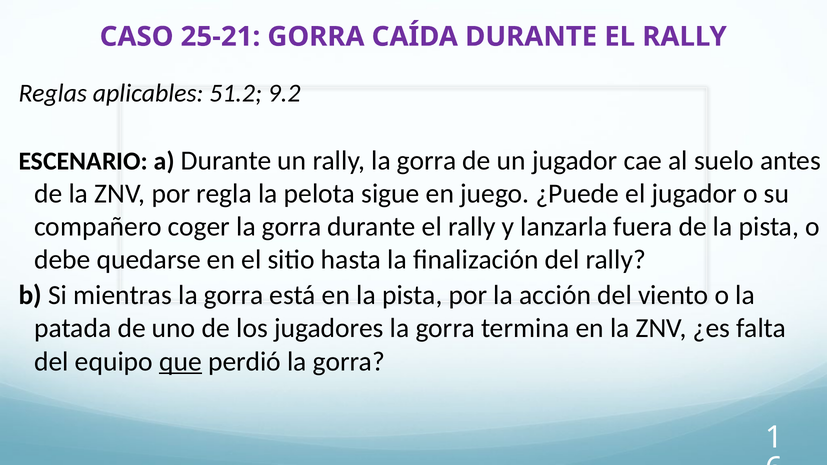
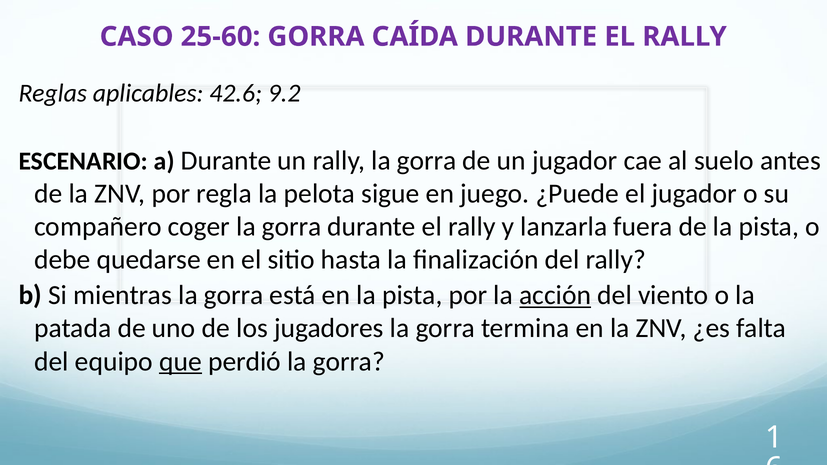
25-21: 25-21 -> 25-60
51.2: 51.2 -> 42.6
acción underline: none -> present
